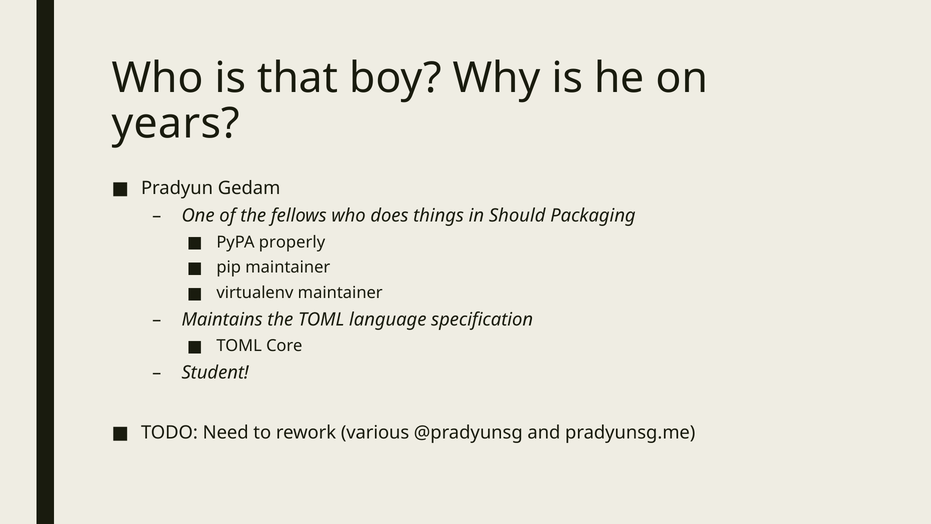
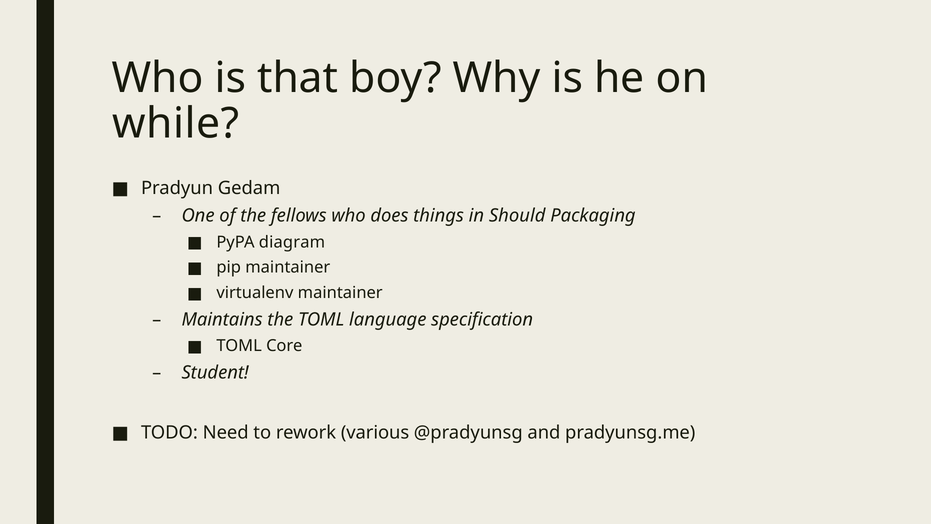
years: years -> while
properly: properly -> diagram
